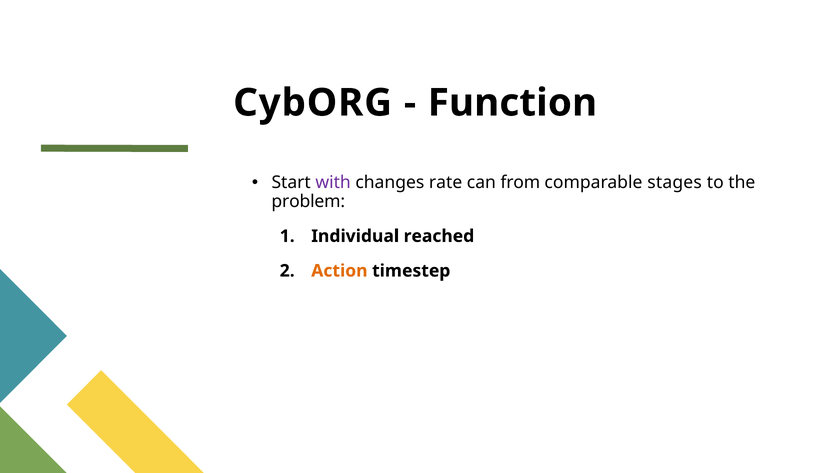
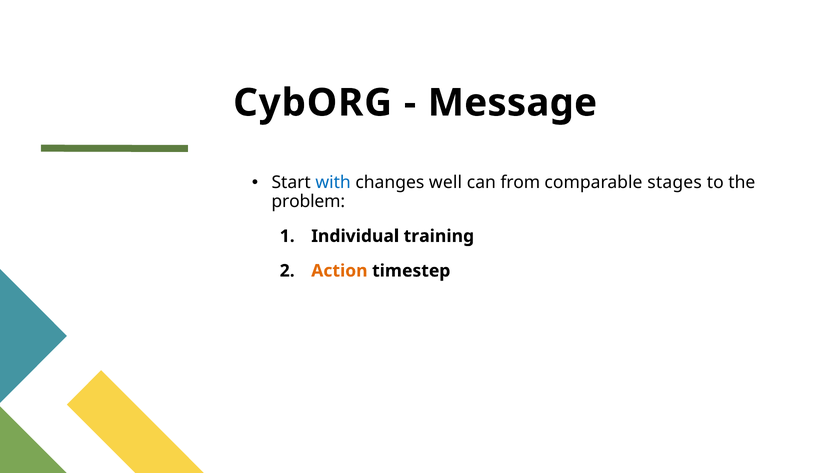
Function: Function -> Message
with colour: purple -> blue
rate: rate -> well
reached: reached -> training
